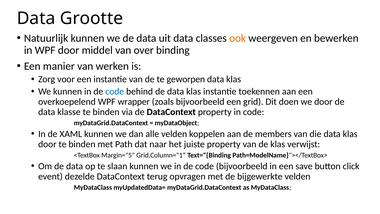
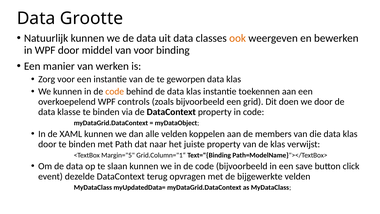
van over: over -> voor
code at (115, 91) colour: blue -> orange
wrapper: wrapper -> controls
